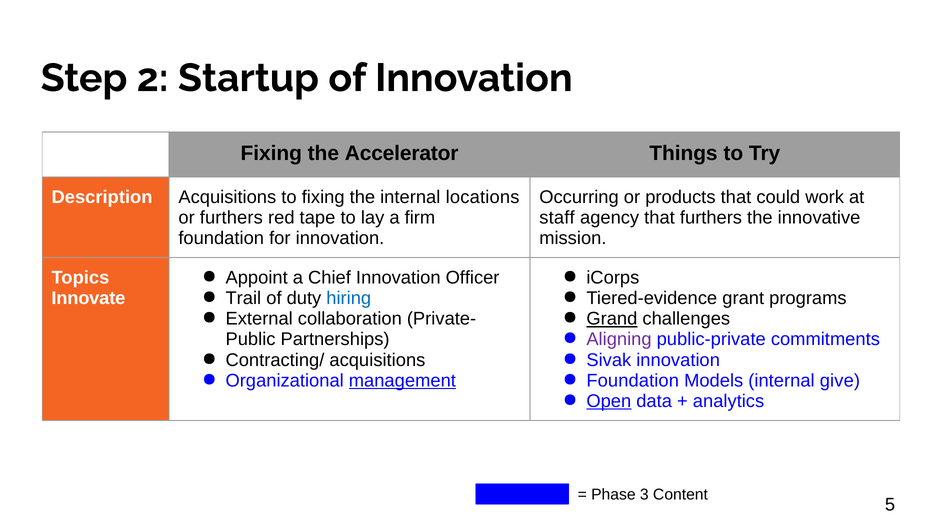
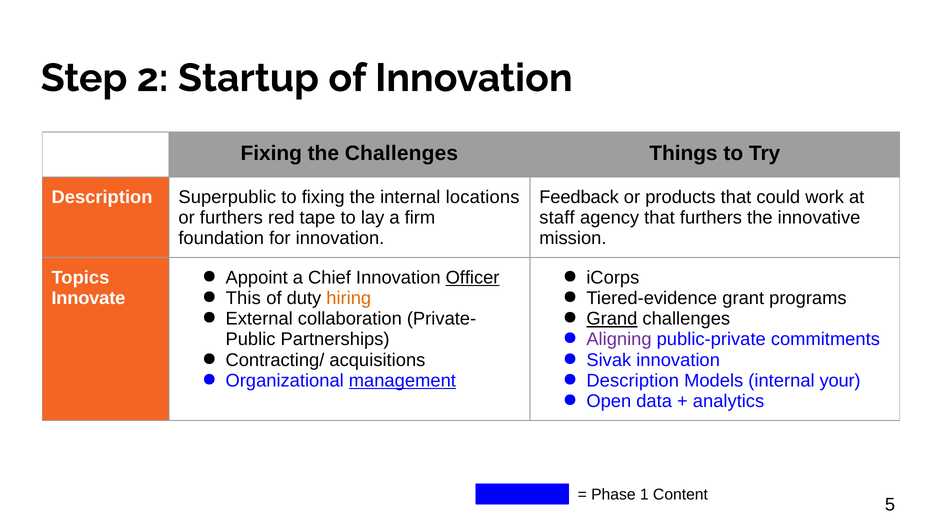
the Accelerator: Accelerator -> Challenges
Description Acquisitions: Acquisitions -> Superpublic
Occurring: Occurring -> Feedback
Officer underline: none -> present
Trail: Trail -> This
hiring colour: blue -> orange
Foundation at (633, 381): Foundation -> Description
give: give -> your
Open underline: present -> none
3: 3 -> 1
